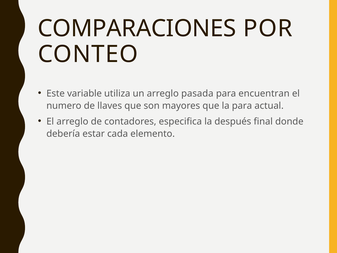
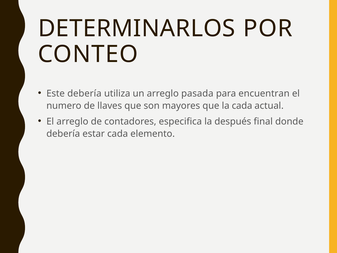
COMPARACIONES: COMPARACIONES -> DETERMINARLOS
Este variable: variable -> debería
la para: para -> cada
